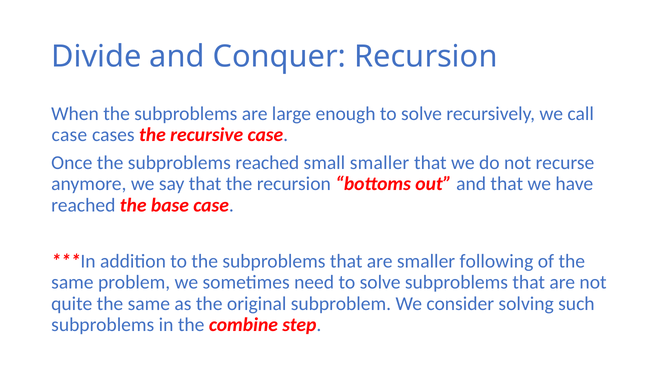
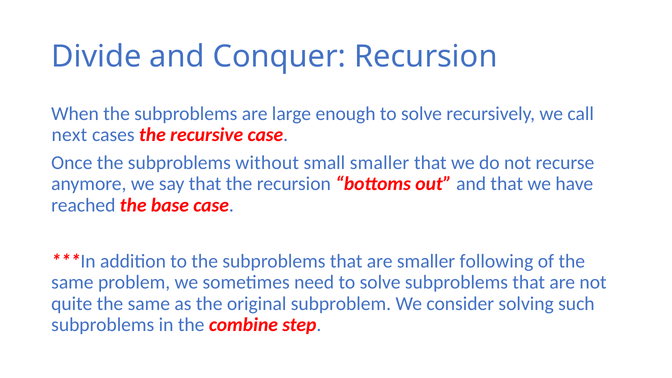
case at (69, 135): case -> next
subproblems reached: reached -> without
